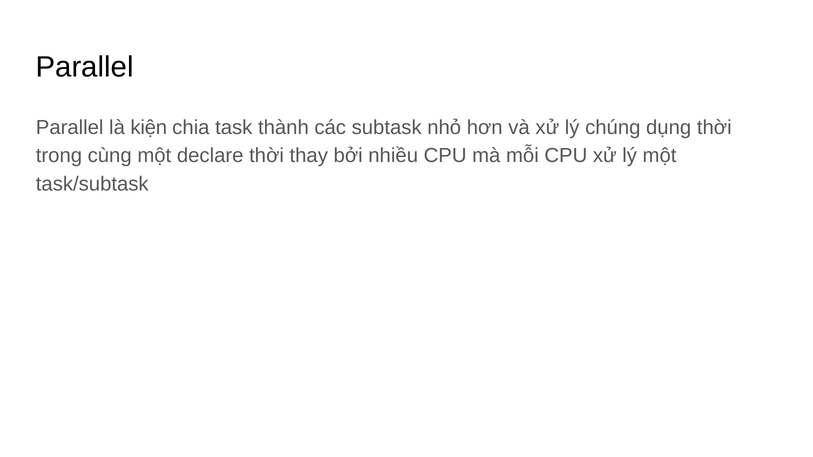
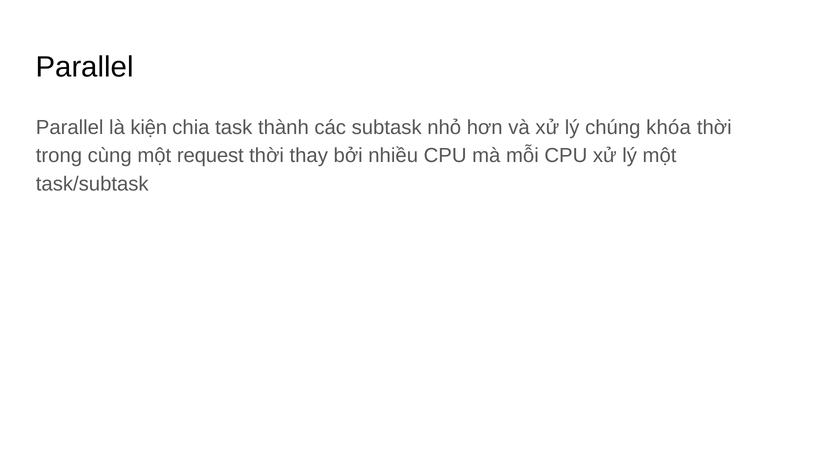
dụng: dụng -> khóa
declare: declare -> request
